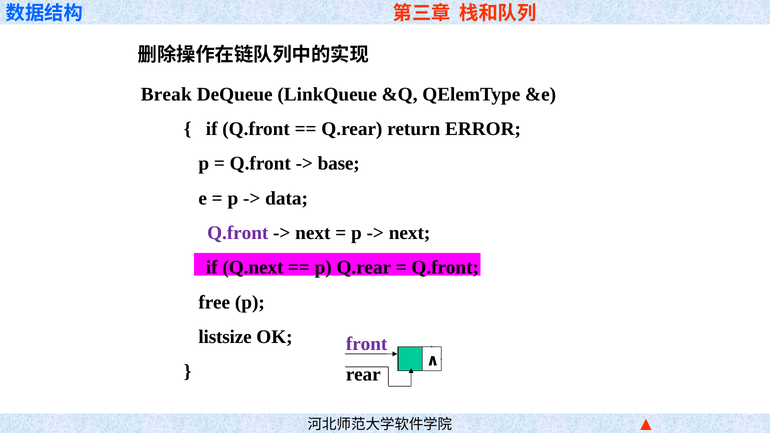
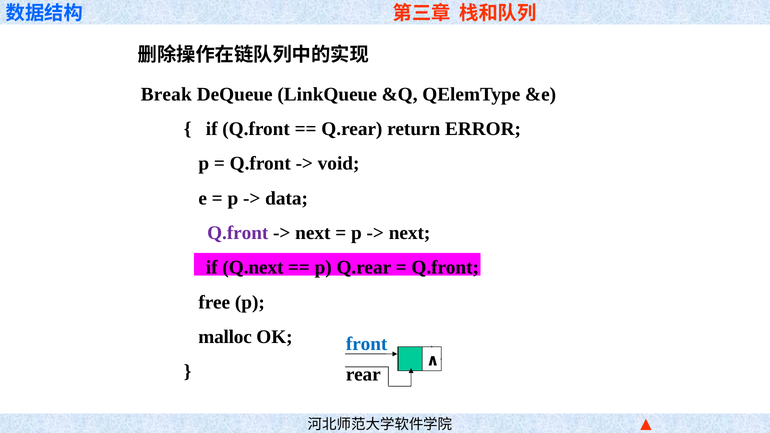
base: base -> void
listsize: listsize -> malloc
front colour: purple -> blue
